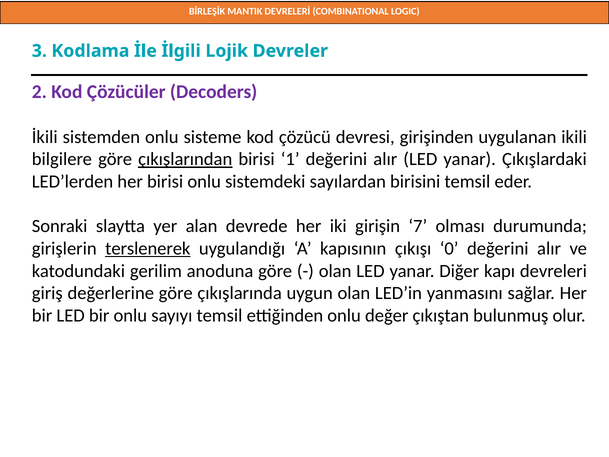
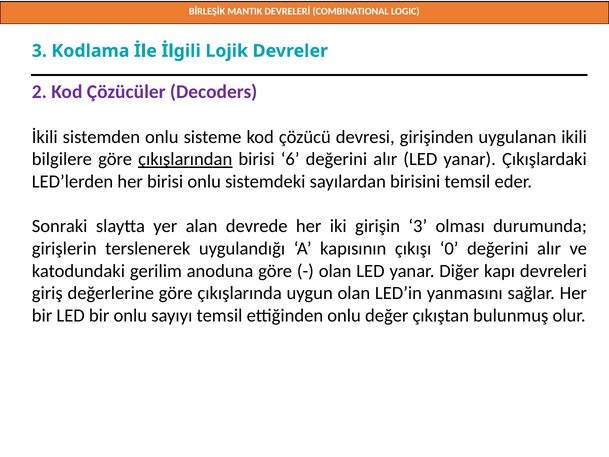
1: 1 -> 6
girişin 7: 7 -> 3
terslenerek underline: present -> none
